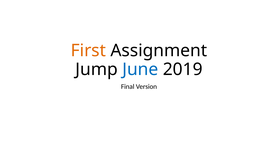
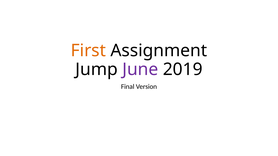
June colour: blue -> purple
